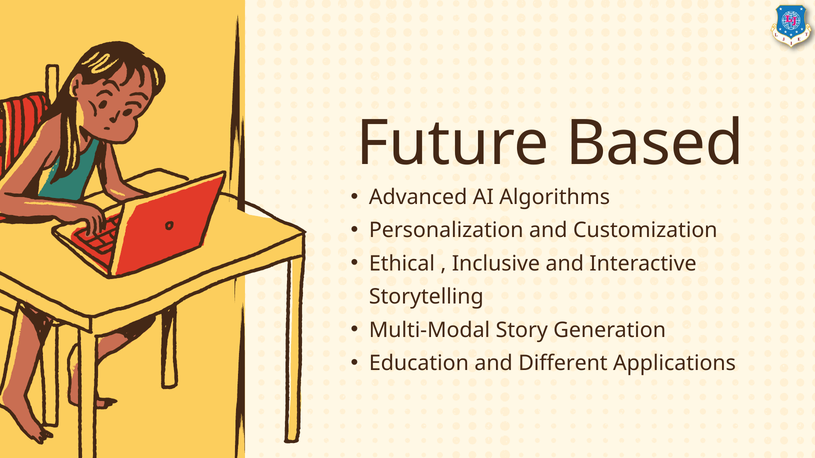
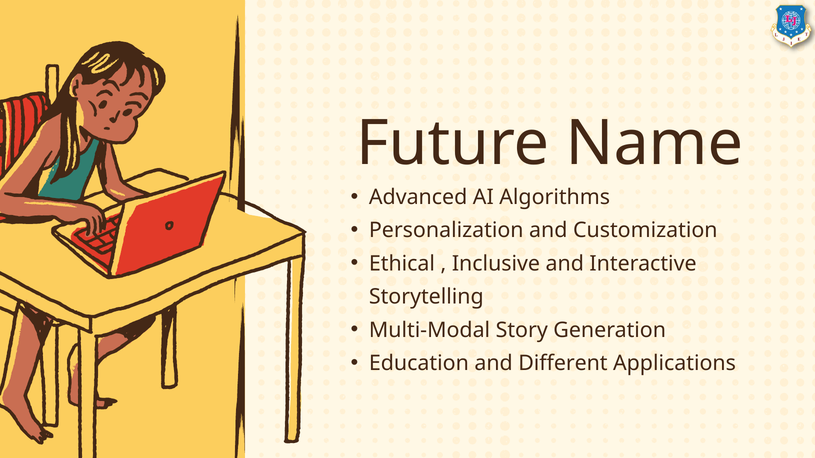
Based: Based -> Name
